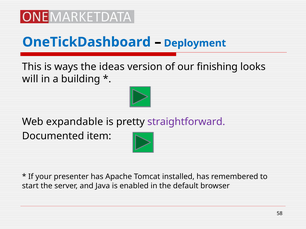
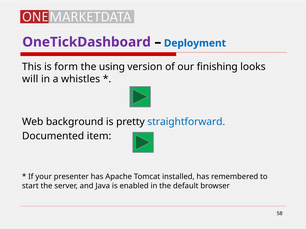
OneTickDashboard colour: blue -> purple
ways: ways -> form
ideas: ideas -> using
building: building -> whistles
expandable: expandable -> background
straightforward colour: purple -> blue
